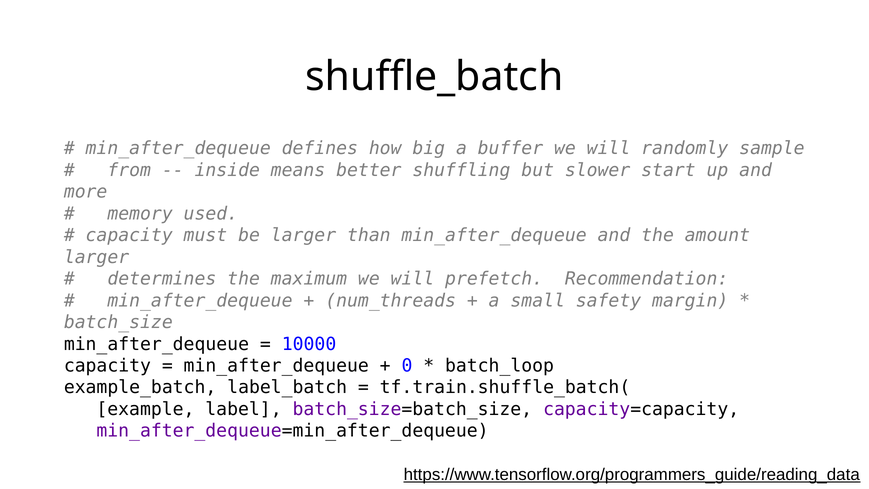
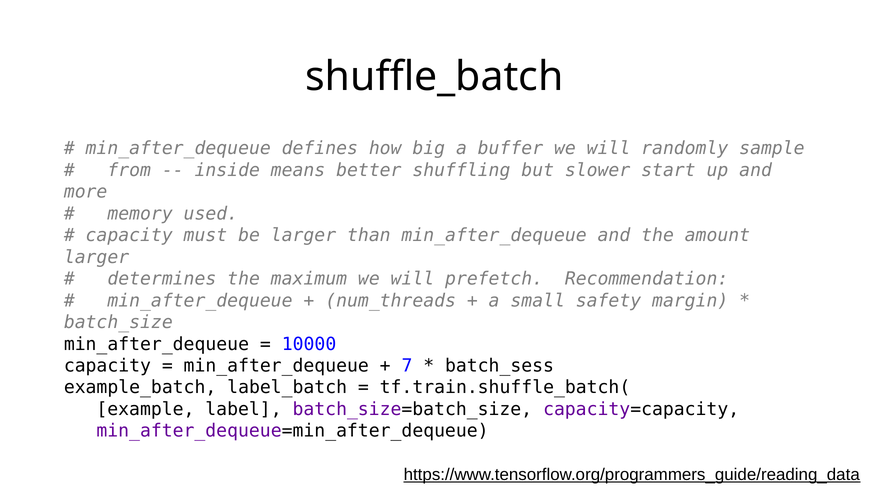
0: 0 -> 7
batch_loop: batch_loop -> batch_sess
